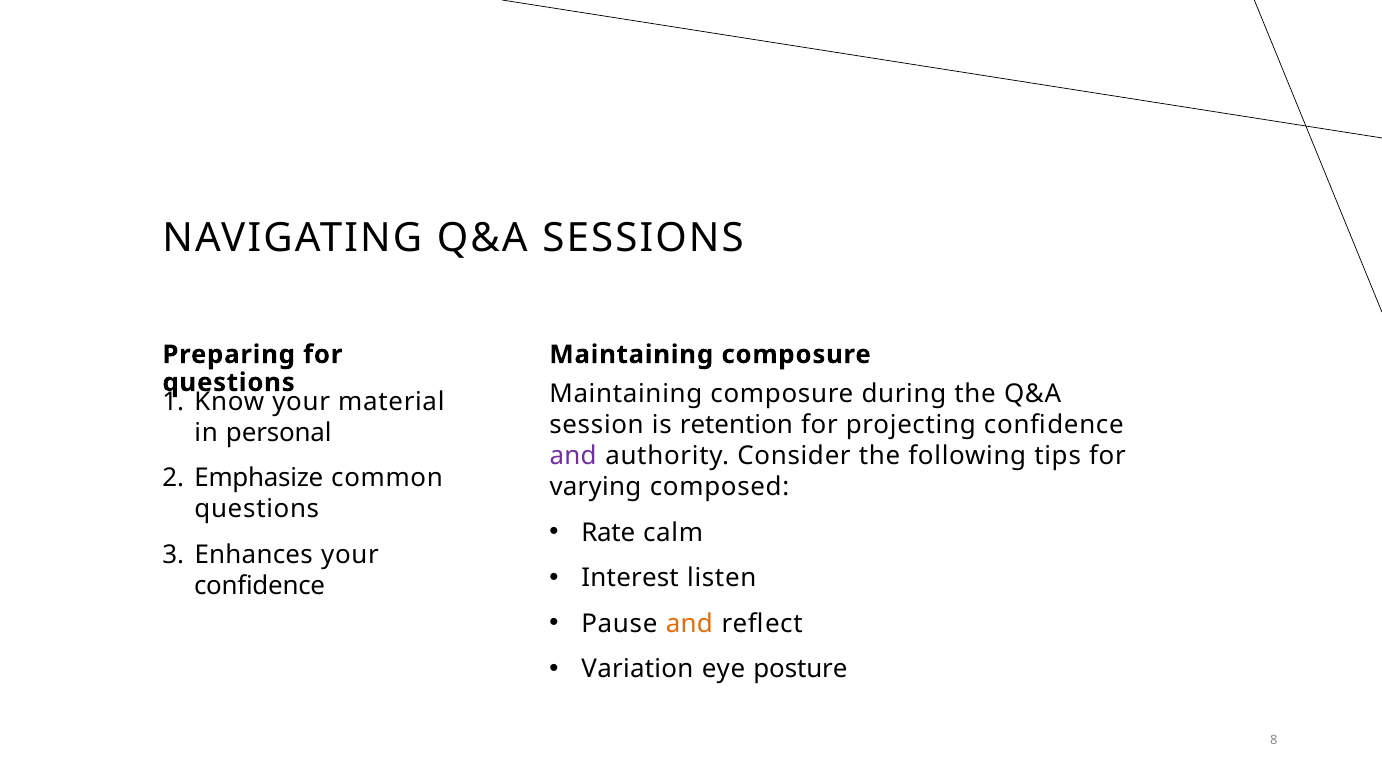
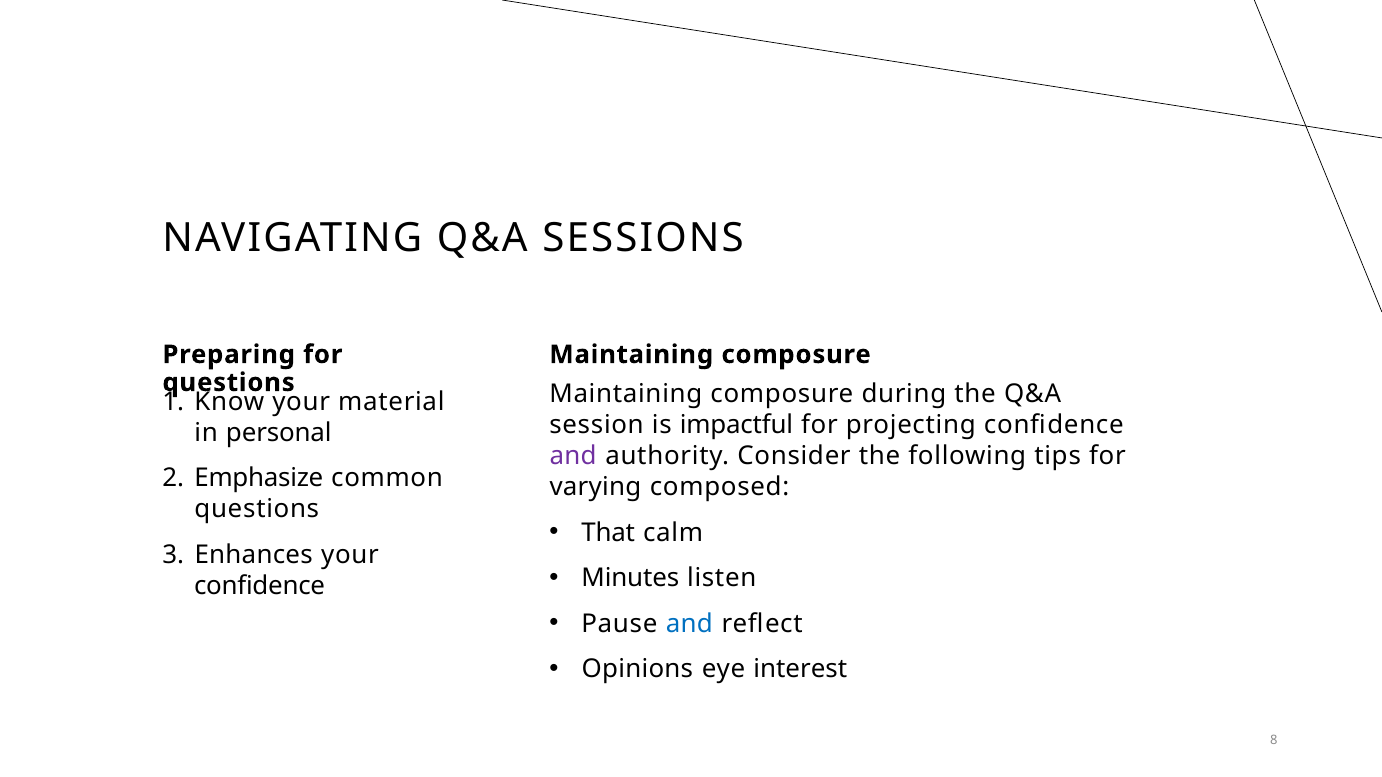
retention: retention -> impactful
Rate: Rate -> That
Interest: Interest -> Minutes
and at (689, 624) colour: orange -> blue
Variation: Variation -> Opinions
posture: posture -> interest
